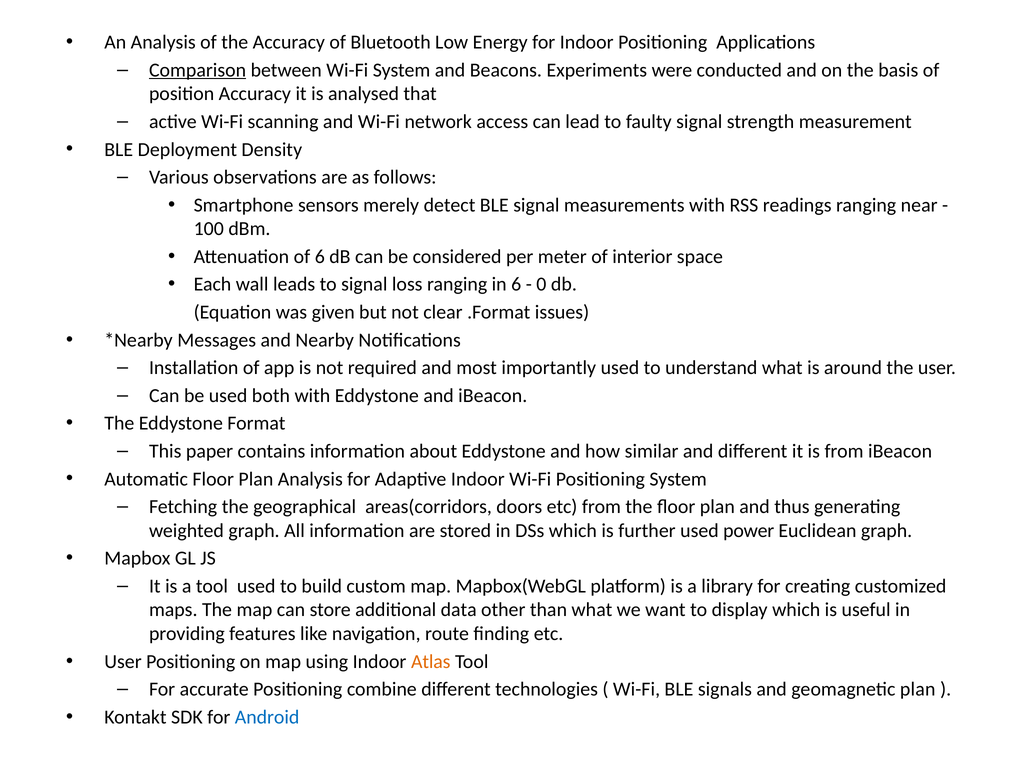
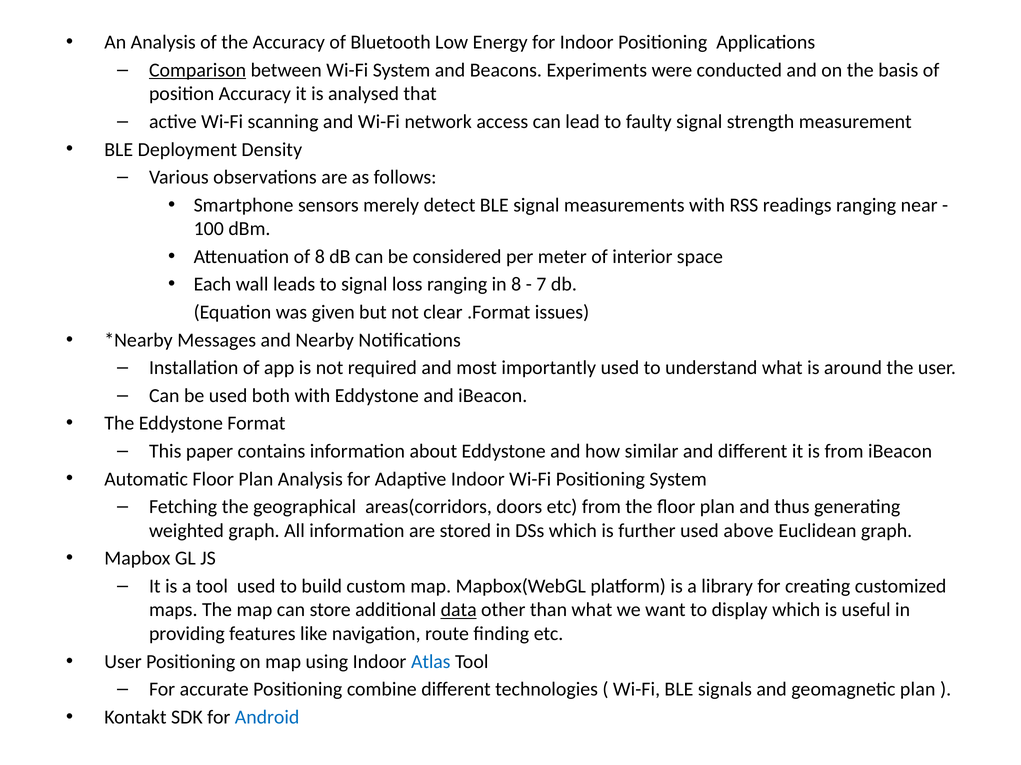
of 6: 6 -> 8
in 6: 6 -> 8
0: 0 -> 7
power: power -> above
data underline: none -> present
Atlas colour: orange -> blue
